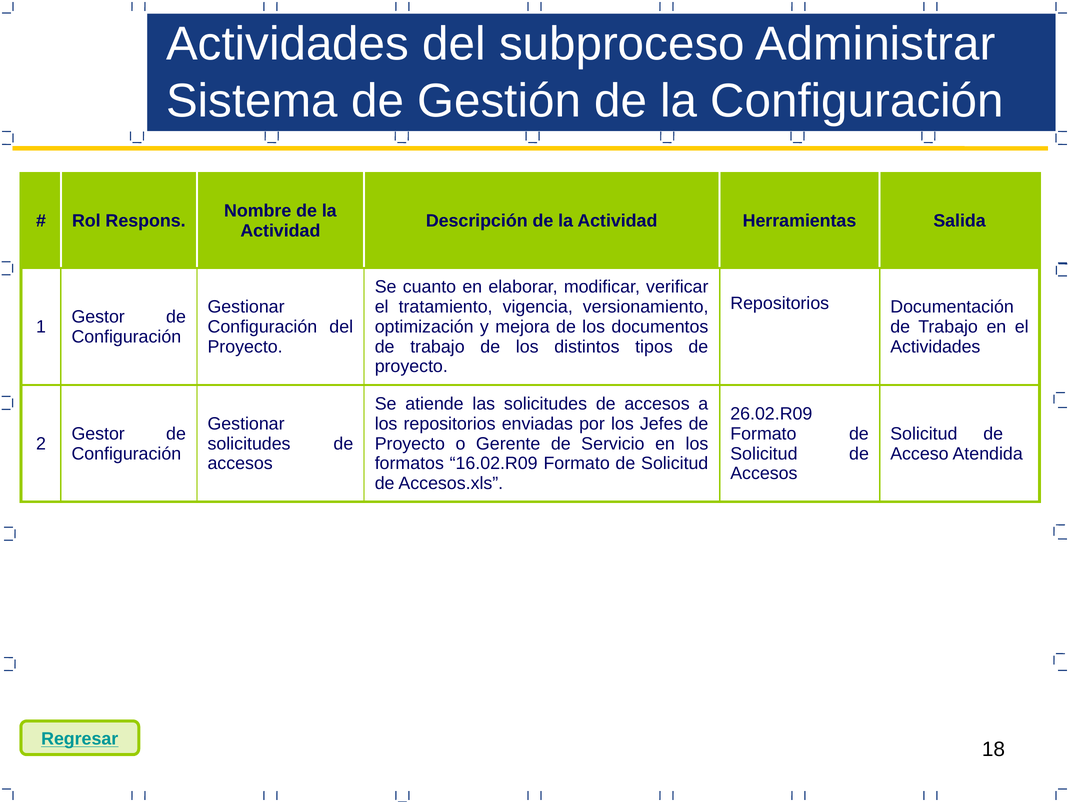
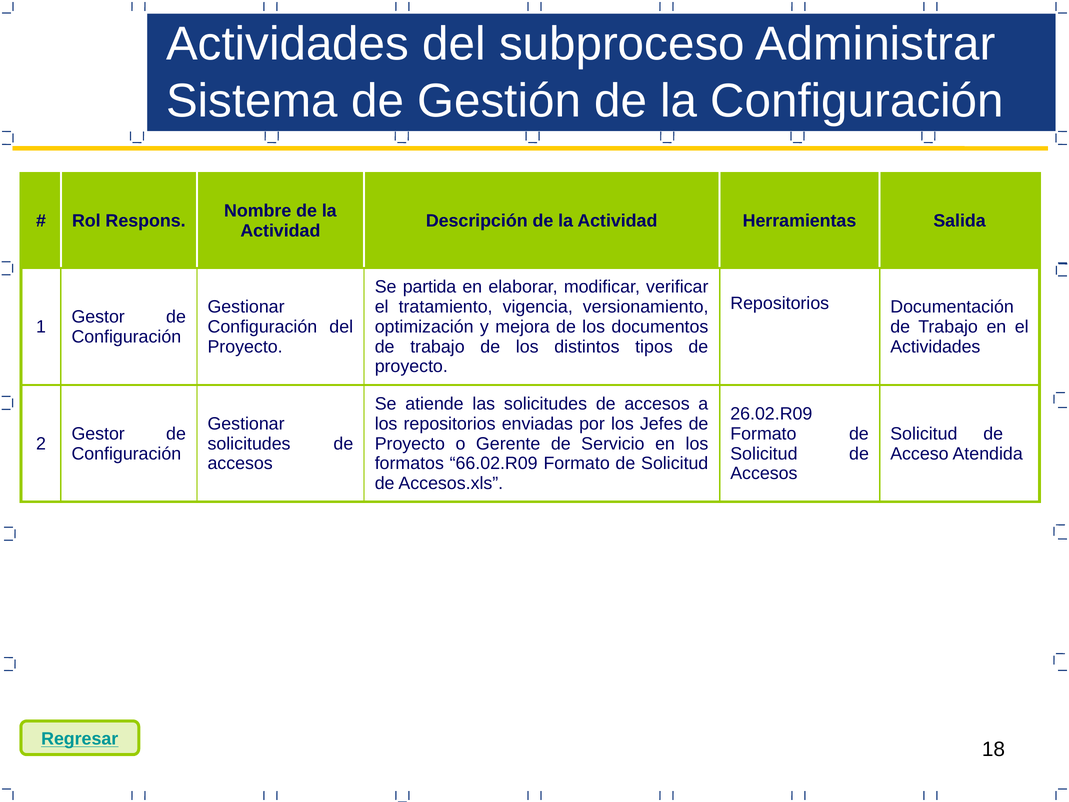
cuanto: cuanto -> partida
16.02.R09: 16.02.R09 -> 66.02.R09
